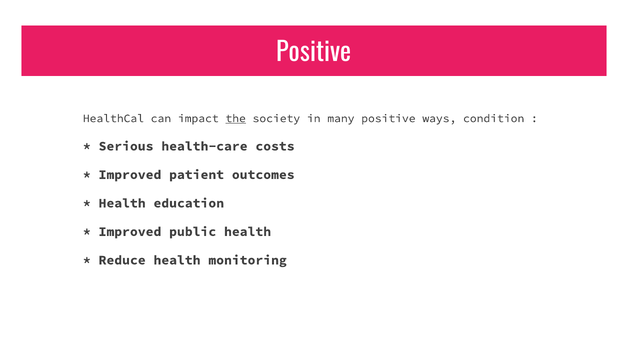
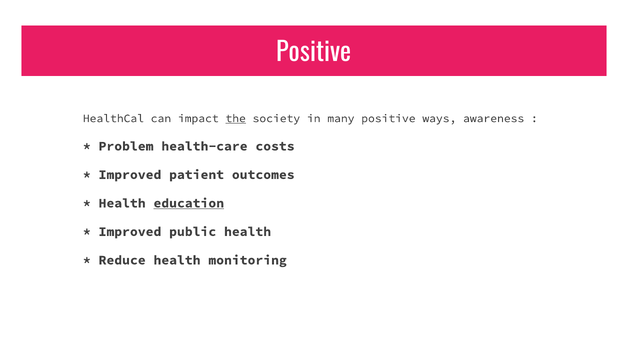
condition: condition -> awareness
Serious: Serious -> Problem
education underline: none -> present
